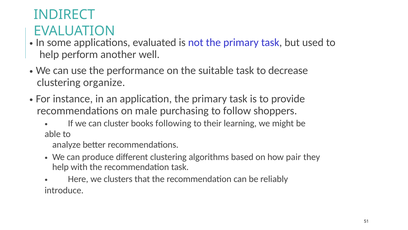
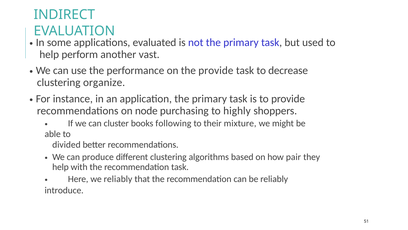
well: well -> vast
the suitable: suitable -> provide
male: male -> node
follow: follow -> highly
learning: learning -> mixture
analyze: analyze -> divided
we clusters: clusters -> reliably
